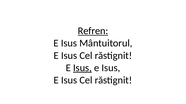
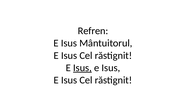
Refren underline: present -> none
